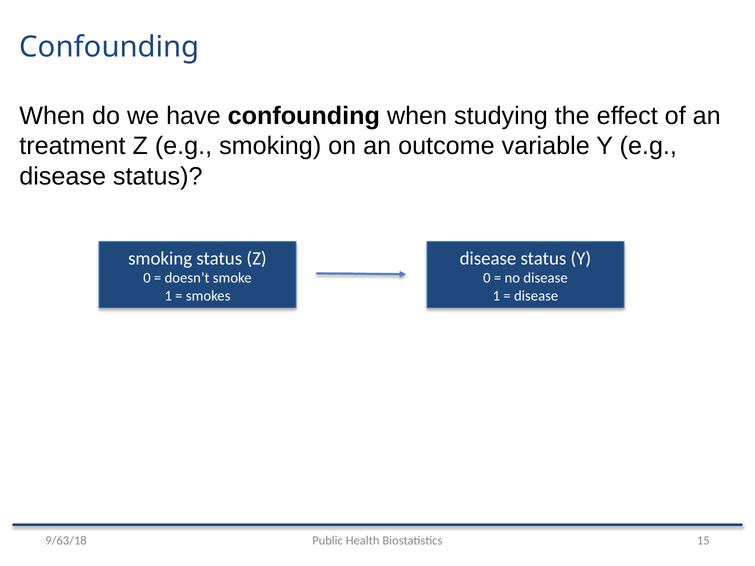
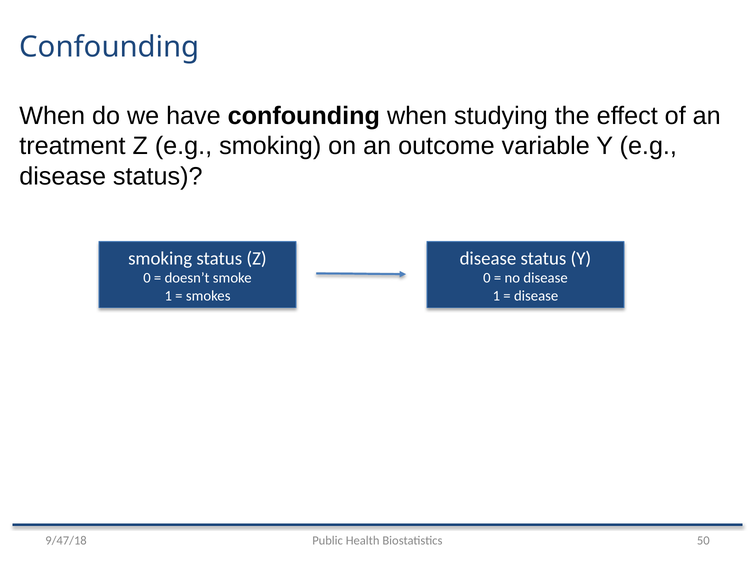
15: 15 -> 50
9/63/18: 9/63/18 -> 9/47/18
